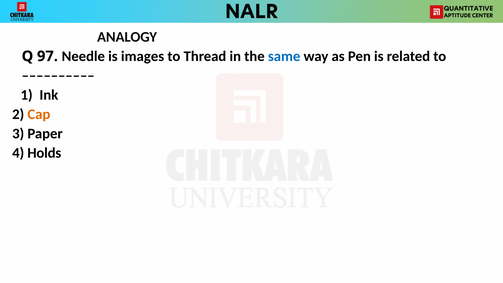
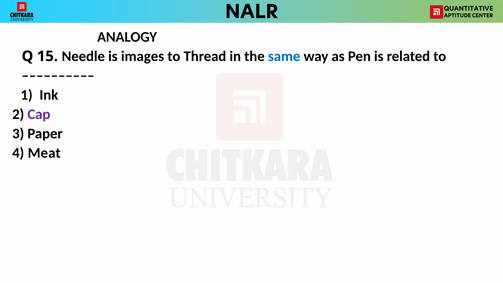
97: 97 -> 15
Cap colour: orange -> purple
Holds: Holds -> Meat
